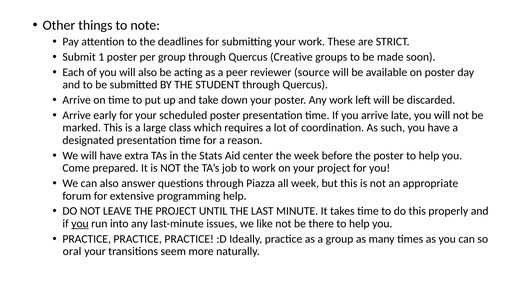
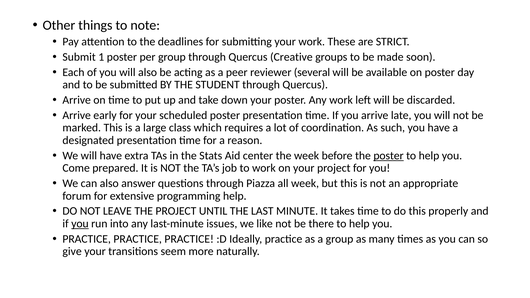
source: source -> several
poster at (389, 156) underline: none -> present
oral: oral -> give
